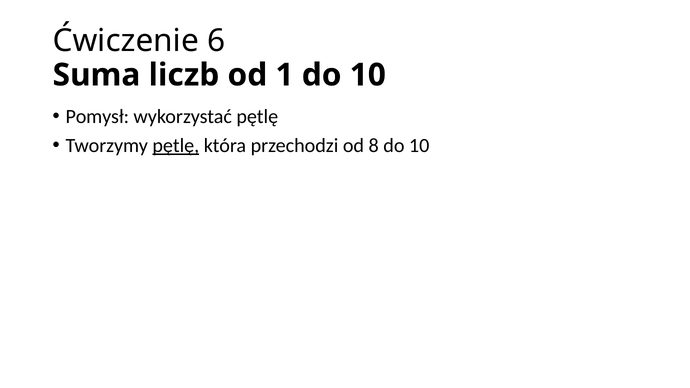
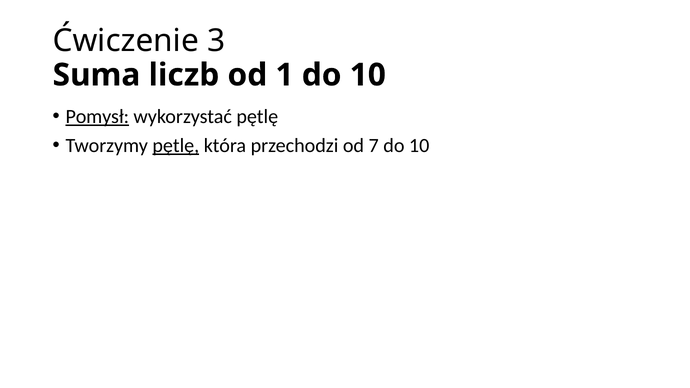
6: 6 -> 3
Pomysł underline: none -> present
8: 8 -> 7
